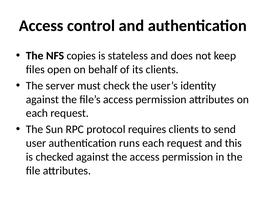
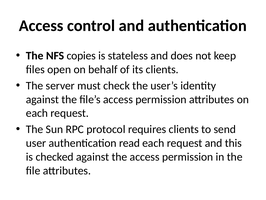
runs: runs -> read
